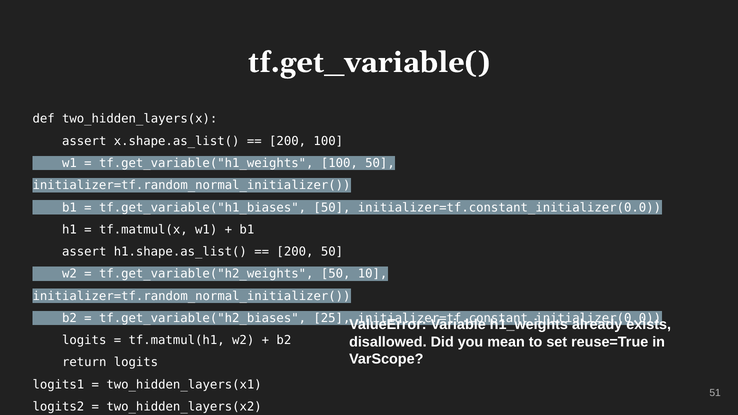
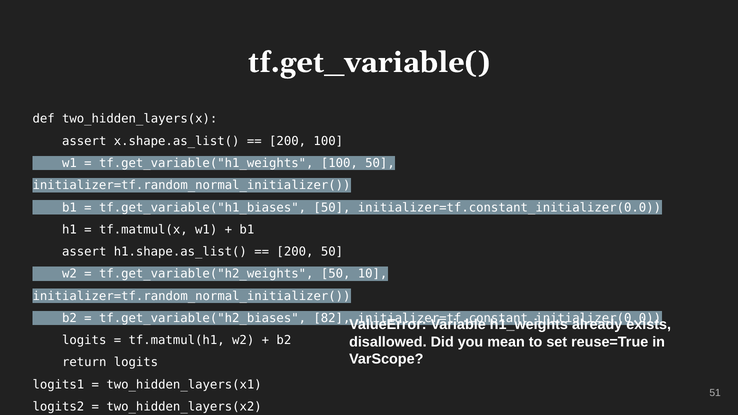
25: 25 -> 82
